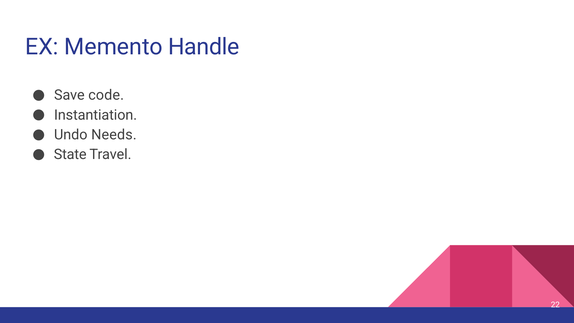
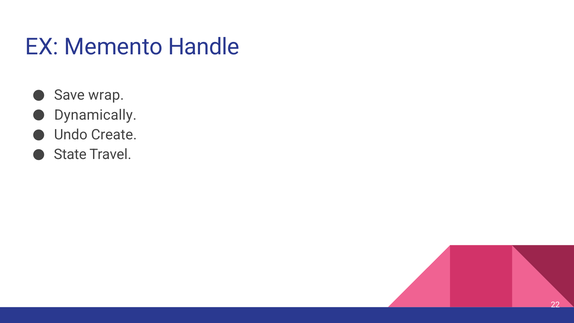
code: code -> wrap
Instantiation: Instantiation -> Dynamically
Needs: Needs -> Create
